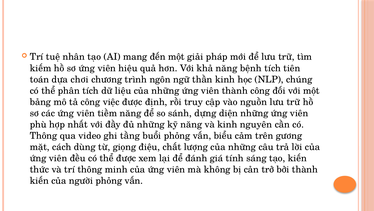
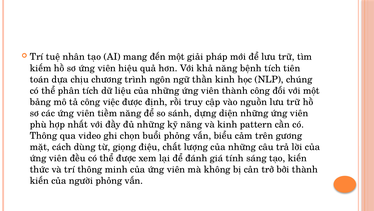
chơi: chơi -> chịu
nguyên: nguyên -> pattern
tầng: tầng -> chọn
